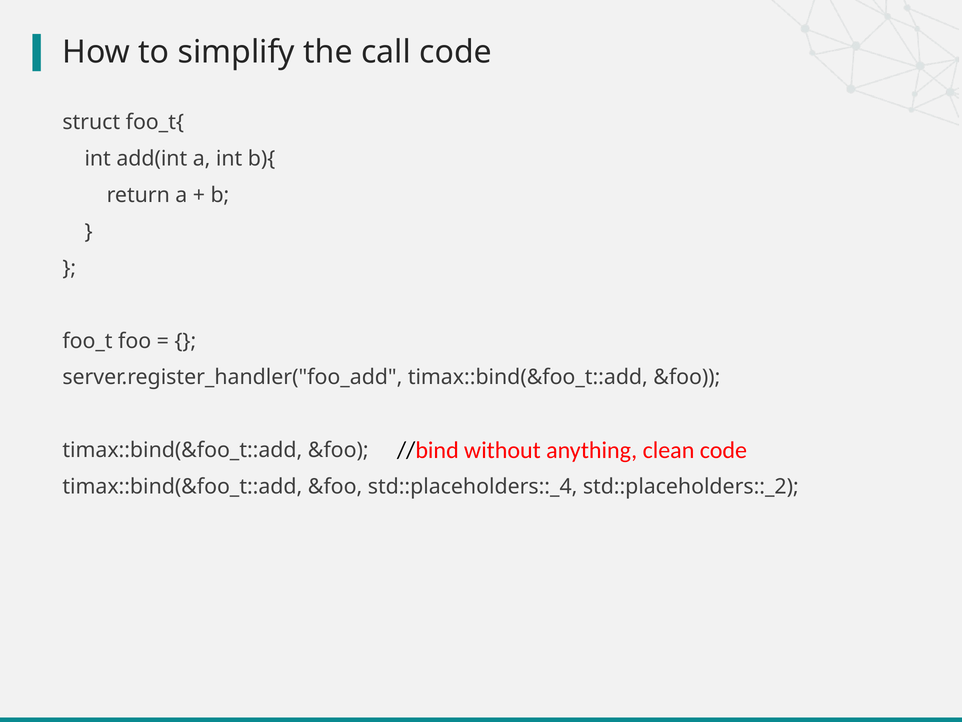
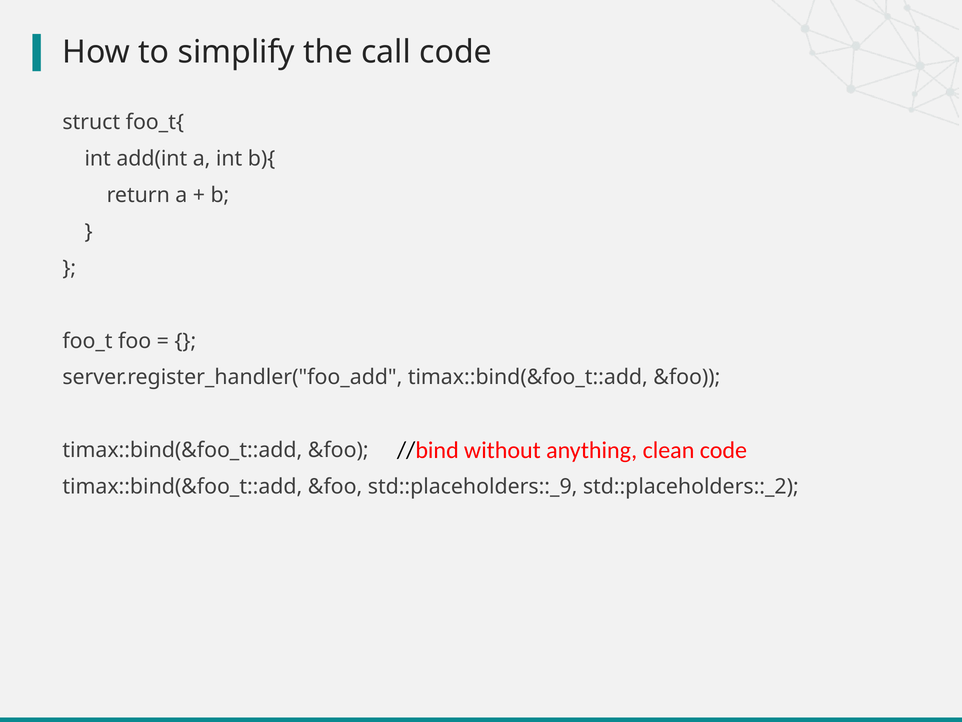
std::placeholders::_4: std::placeholders::_4 -> std::placeholders::_9
